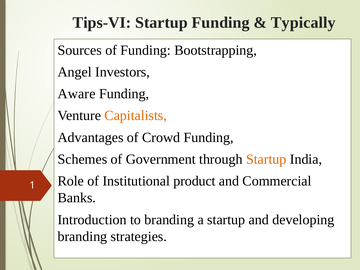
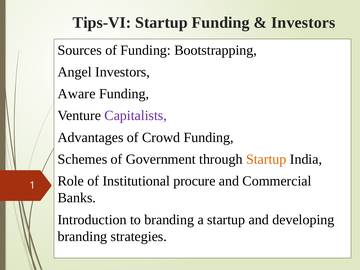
Typically at (303, 23): Typically -> Investors
Capitalists colour: orange -> purple
product: product -> procure
